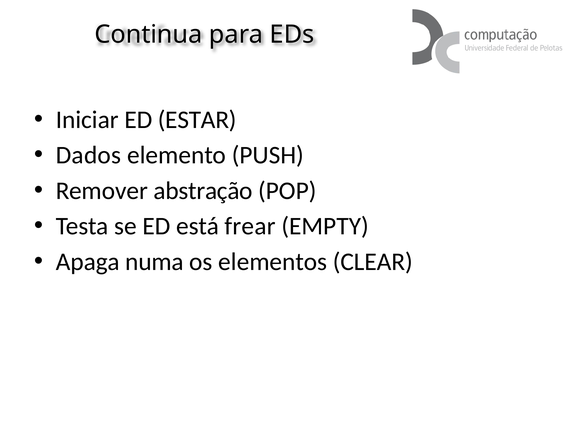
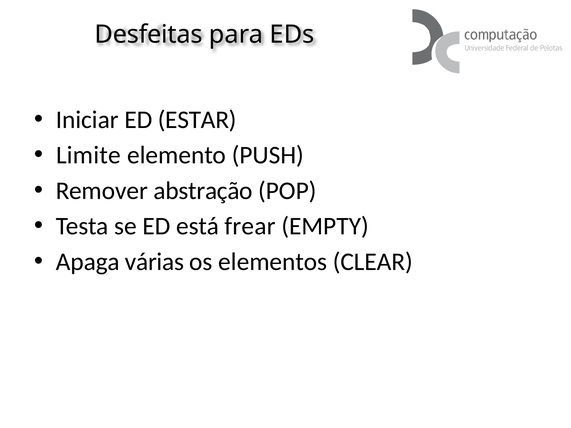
Continua: Continua -> Desfeitas
Dados: Dados -> Limite
numa: numa -> várias
